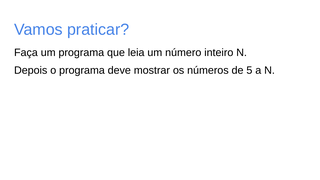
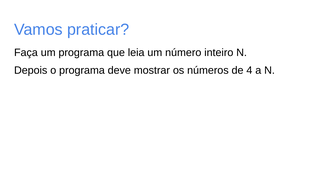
5: 5 -> 4
